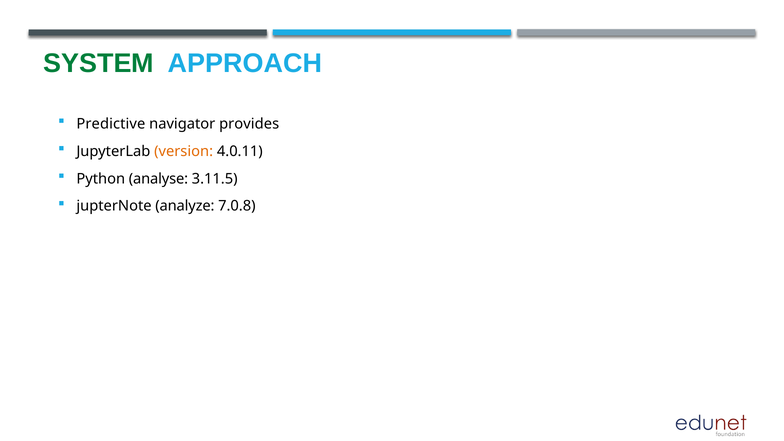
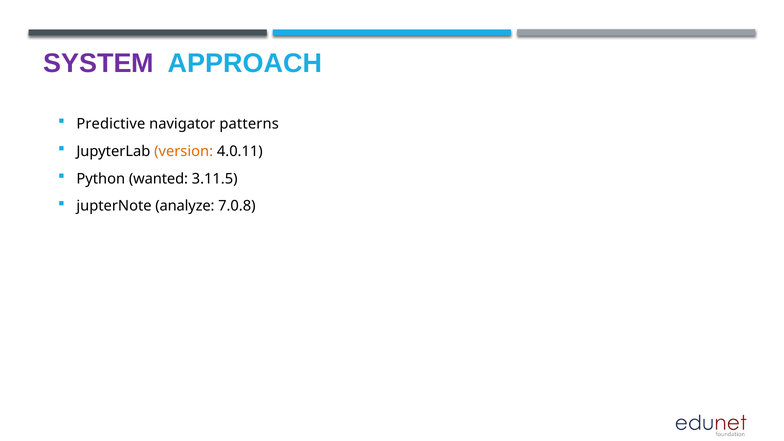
SYSTEM colour: green -> purple
provides: provides -> patterns
analyse: analyse -> wanted
